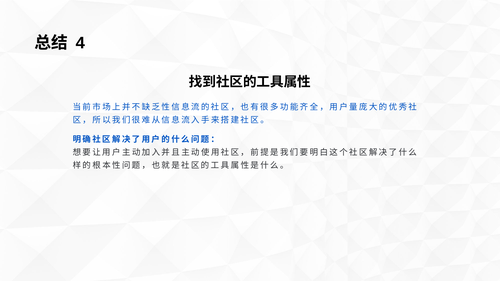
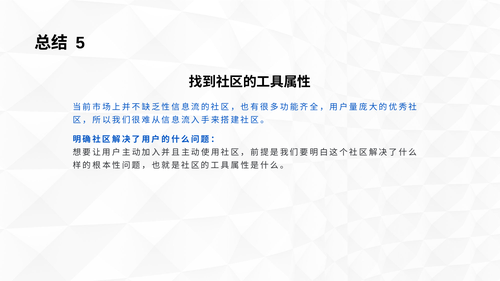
4: 4 -> 5
